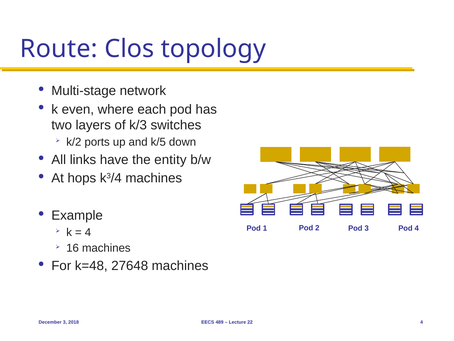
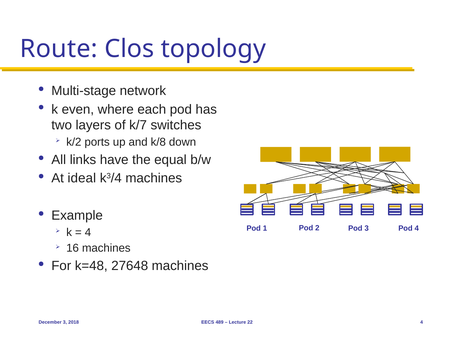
k/3: k/3 -> k/7
k/5: k/5 -> k/8
entity: entity -> equal
hops: hops -> ideal
